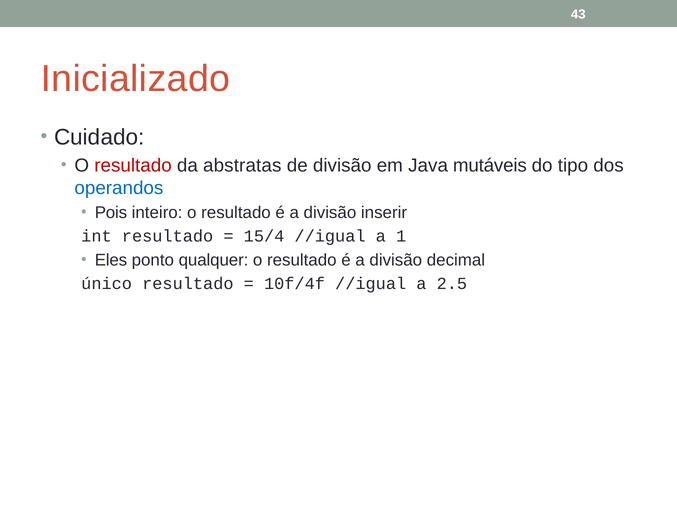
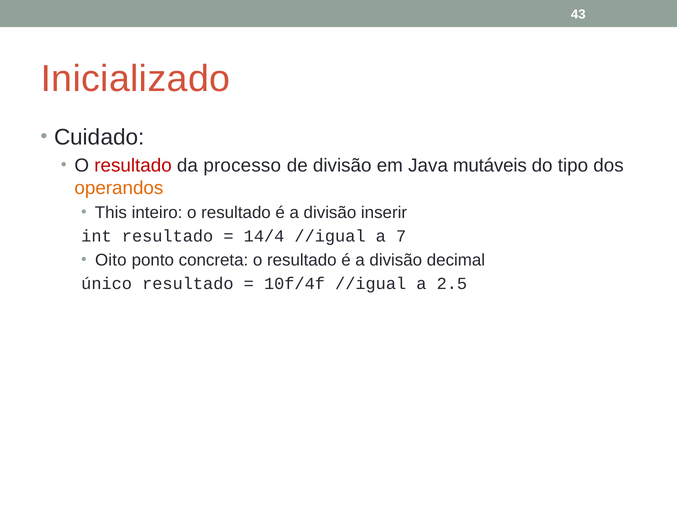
abstratas: abstratas -> processo
operandos colour: blue -> orange
Pois: Pois -> This
15/4: 15/4 -> 14/4
1: 1 -> 7
Eles: Eles -> Oito
qualquer: qualquer -> concreta
